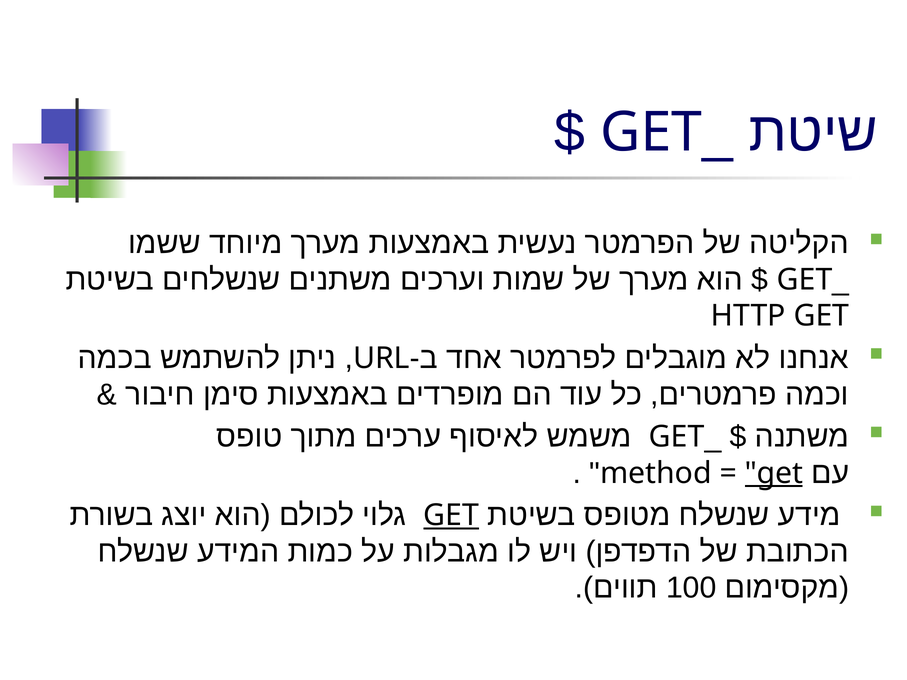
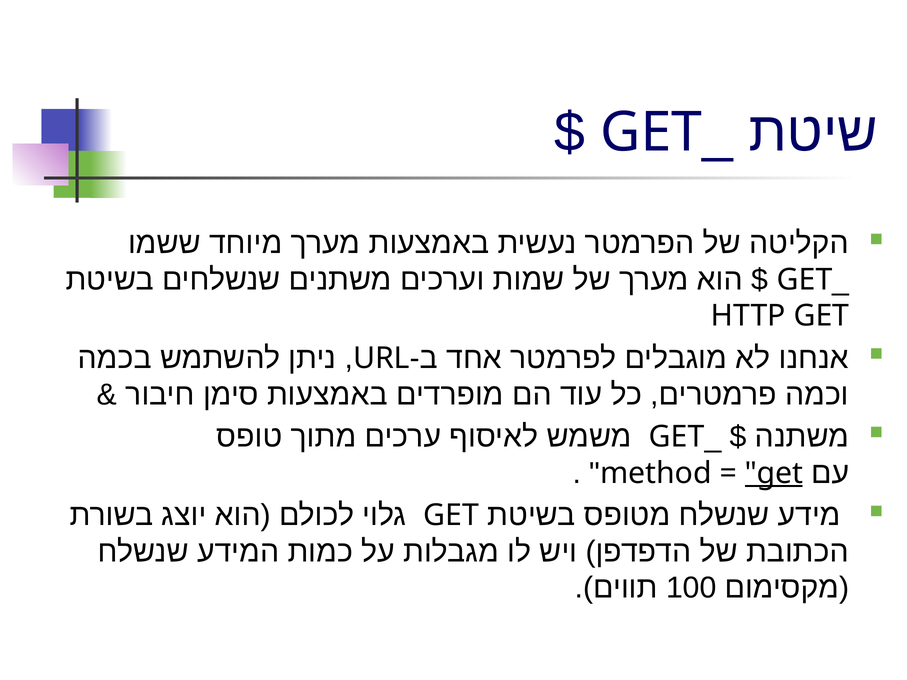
GET at (451, 516) underline: present -> none
